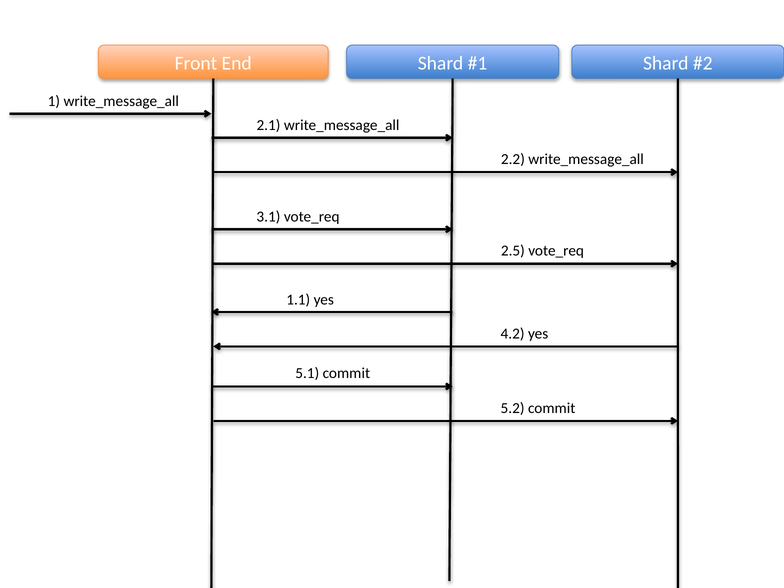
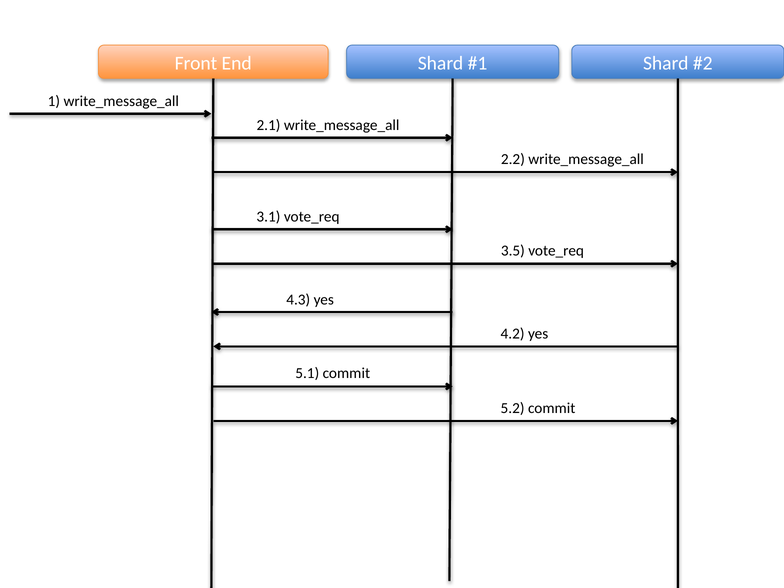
2.5: 2.5 -> 3.5
1.1: 1.1 -> 4.3
